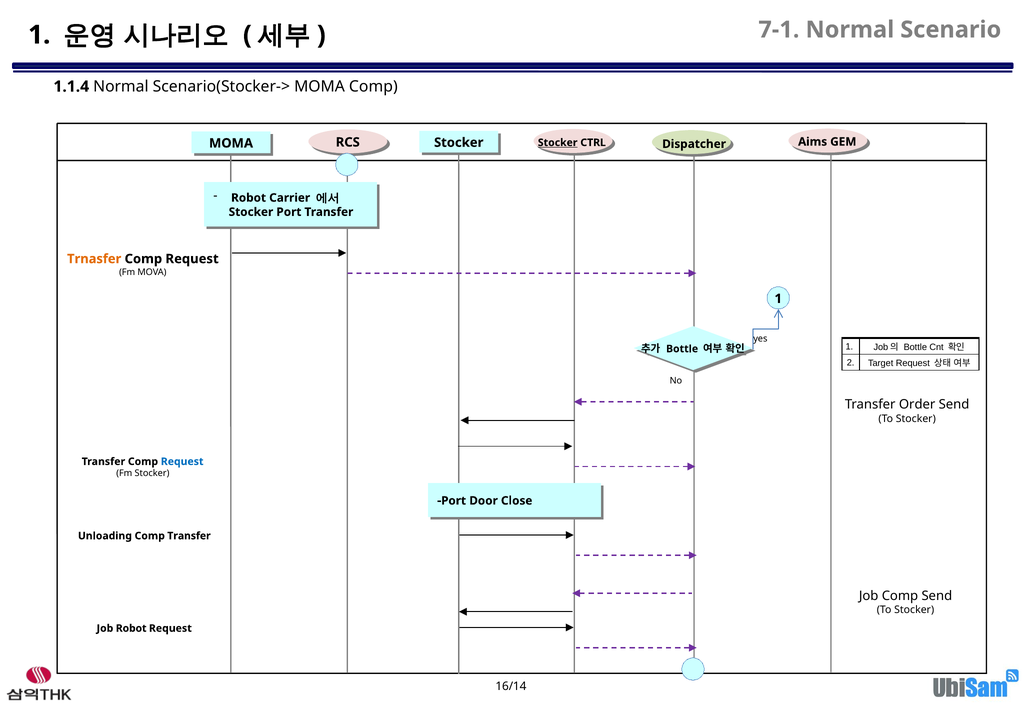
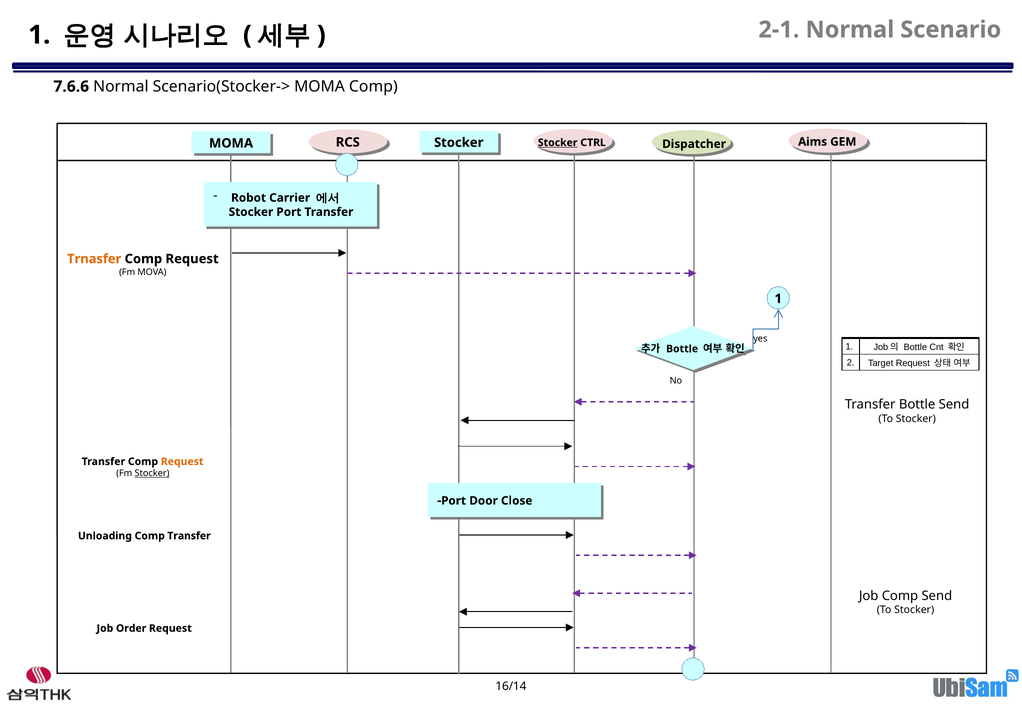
7-1: 7-1 -> 2-1
1.1.4: 1.1.4 -> 7.6.6
Transfer Order: Order -> Bottle
Request at (182, 462) colour: blue -> orange
Stocker at (152, 474) underline: none -> present
Job Robot: Robot -> Order
